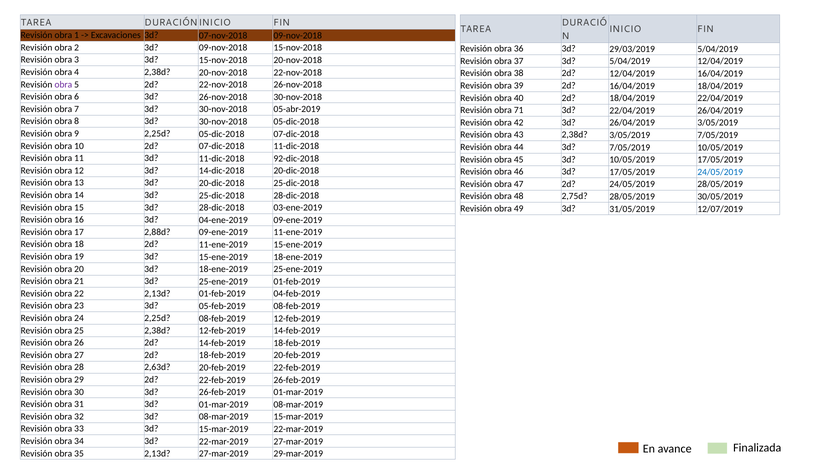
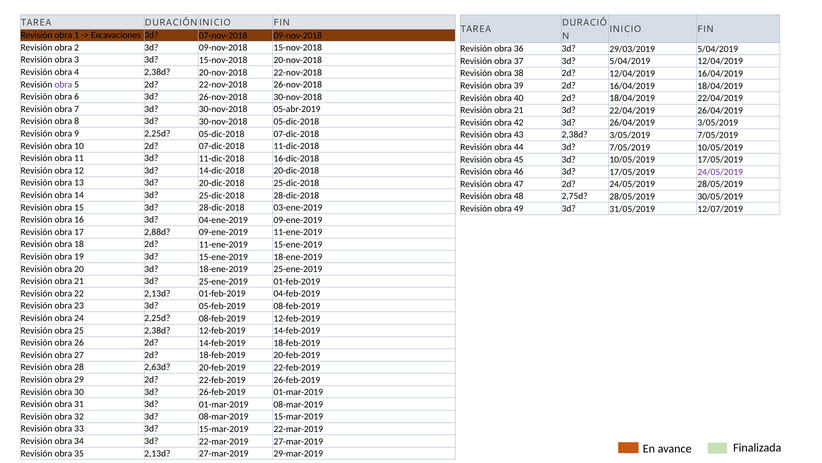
71 at (519, 110): 71 -> 21
92-dic-2018: 92-dic-2018 -> 16-dic-2018
24/05/2019 at (720, 172) colour: blue -> purple
